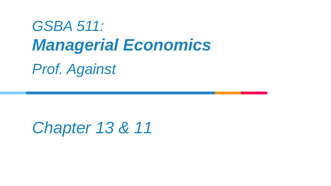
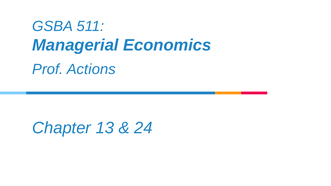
Against: Against -> Actions
11: 11 -> 24
